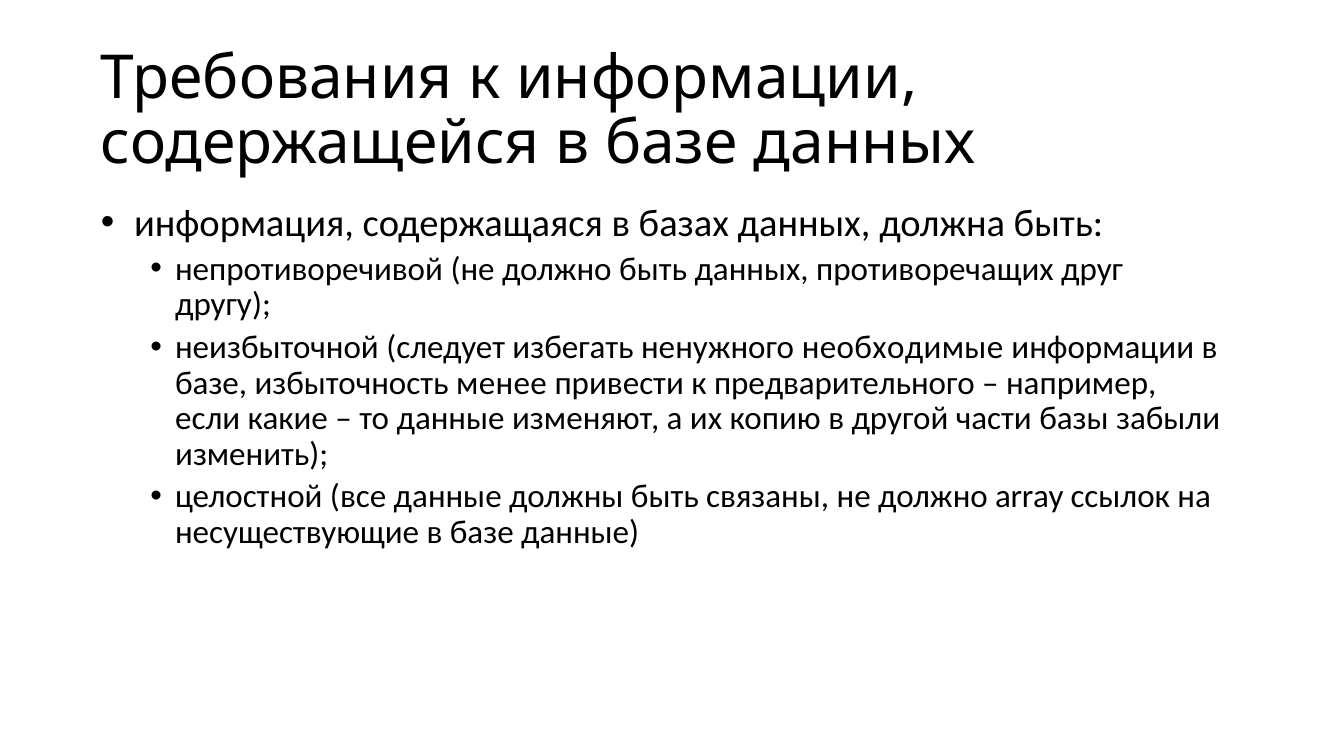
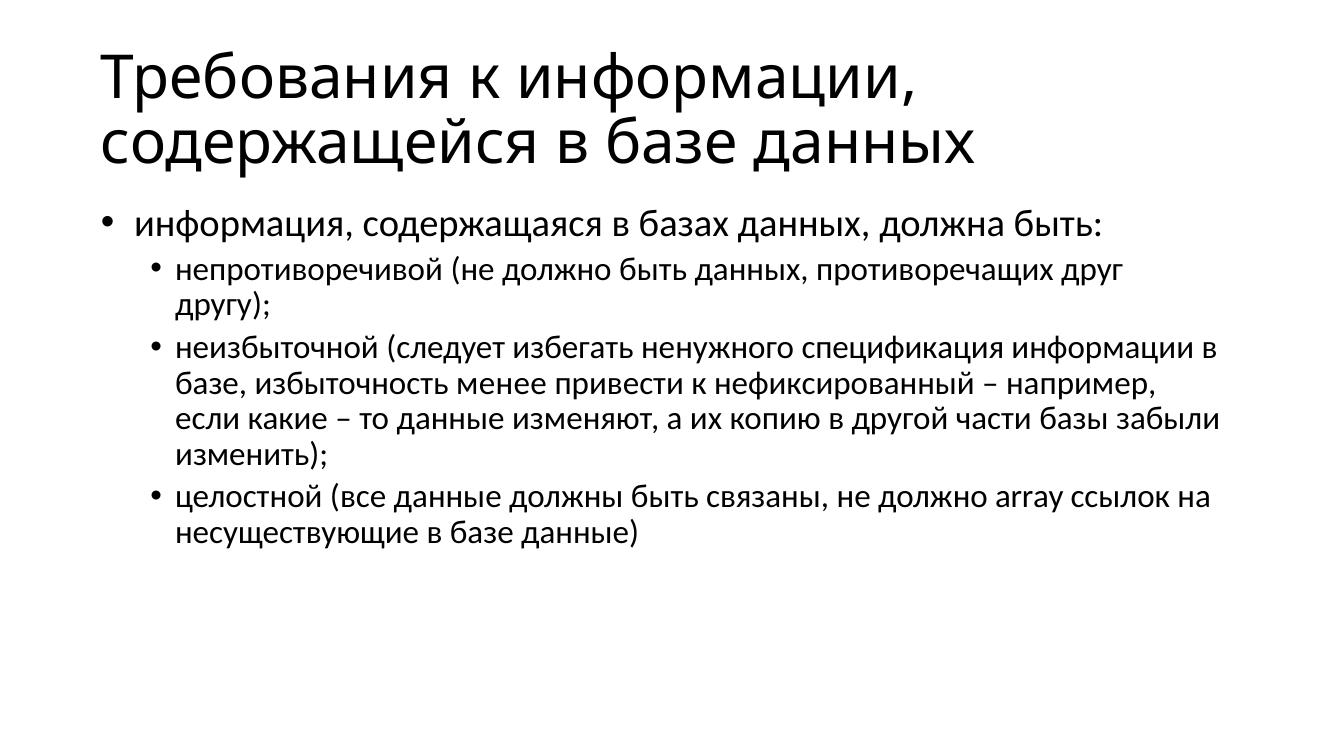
необходимые: необходимые -> спецификация
предварительного: предварительного -> нефиксированный
